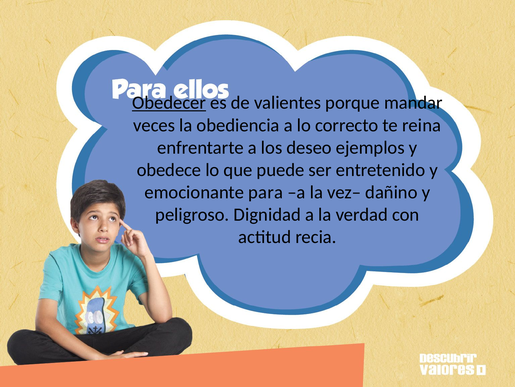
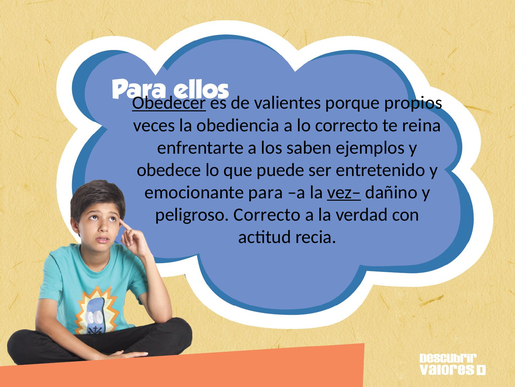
mandar: mandar -> propios
deseo: deseo -> saben
vez– underline: none -> present
peligroso Dignidad: Dignidad -> Correcto
